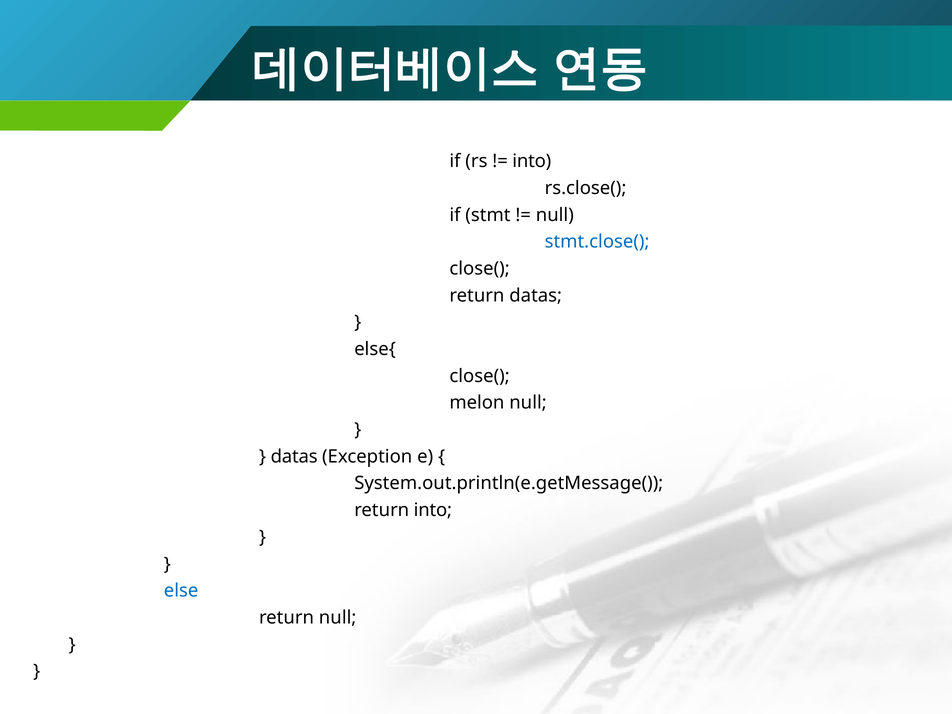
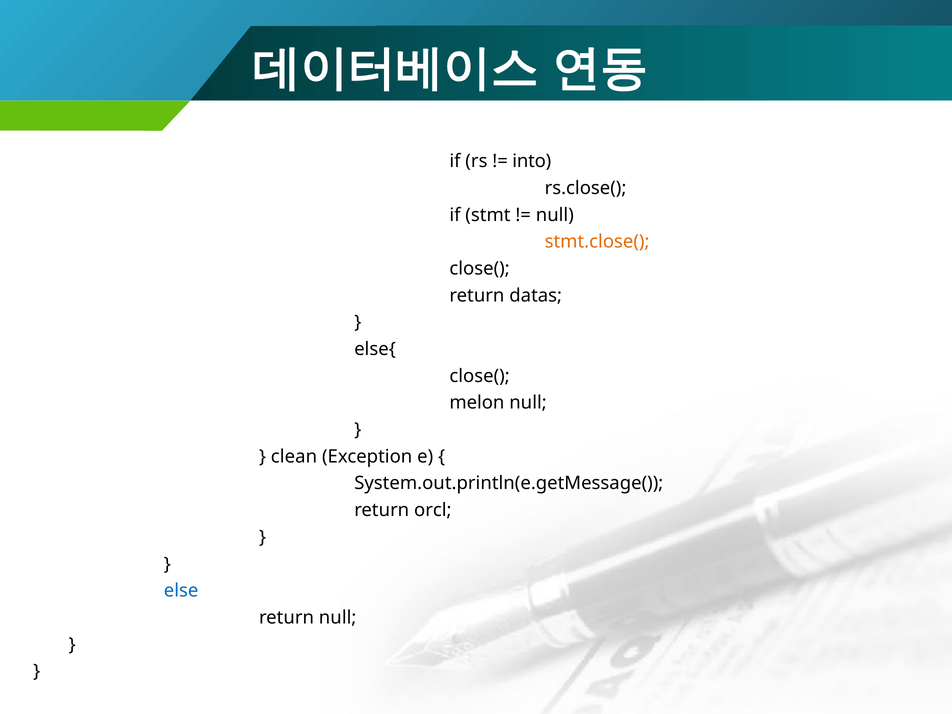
stmt.close( colour: blue -> orange
datas at (294, 457): datas -> clean
return into: into -> orcl
